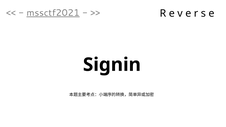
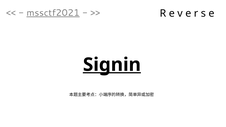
Signin underline: none -> present
